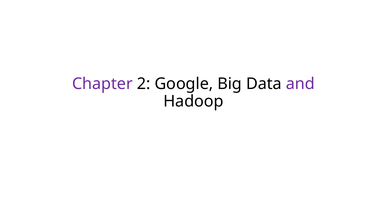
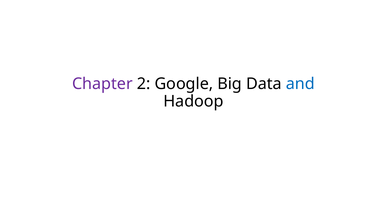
and colour: purple -> blue
